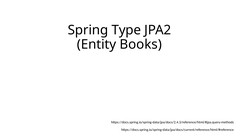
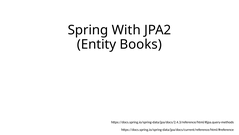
Type: Type -> With
